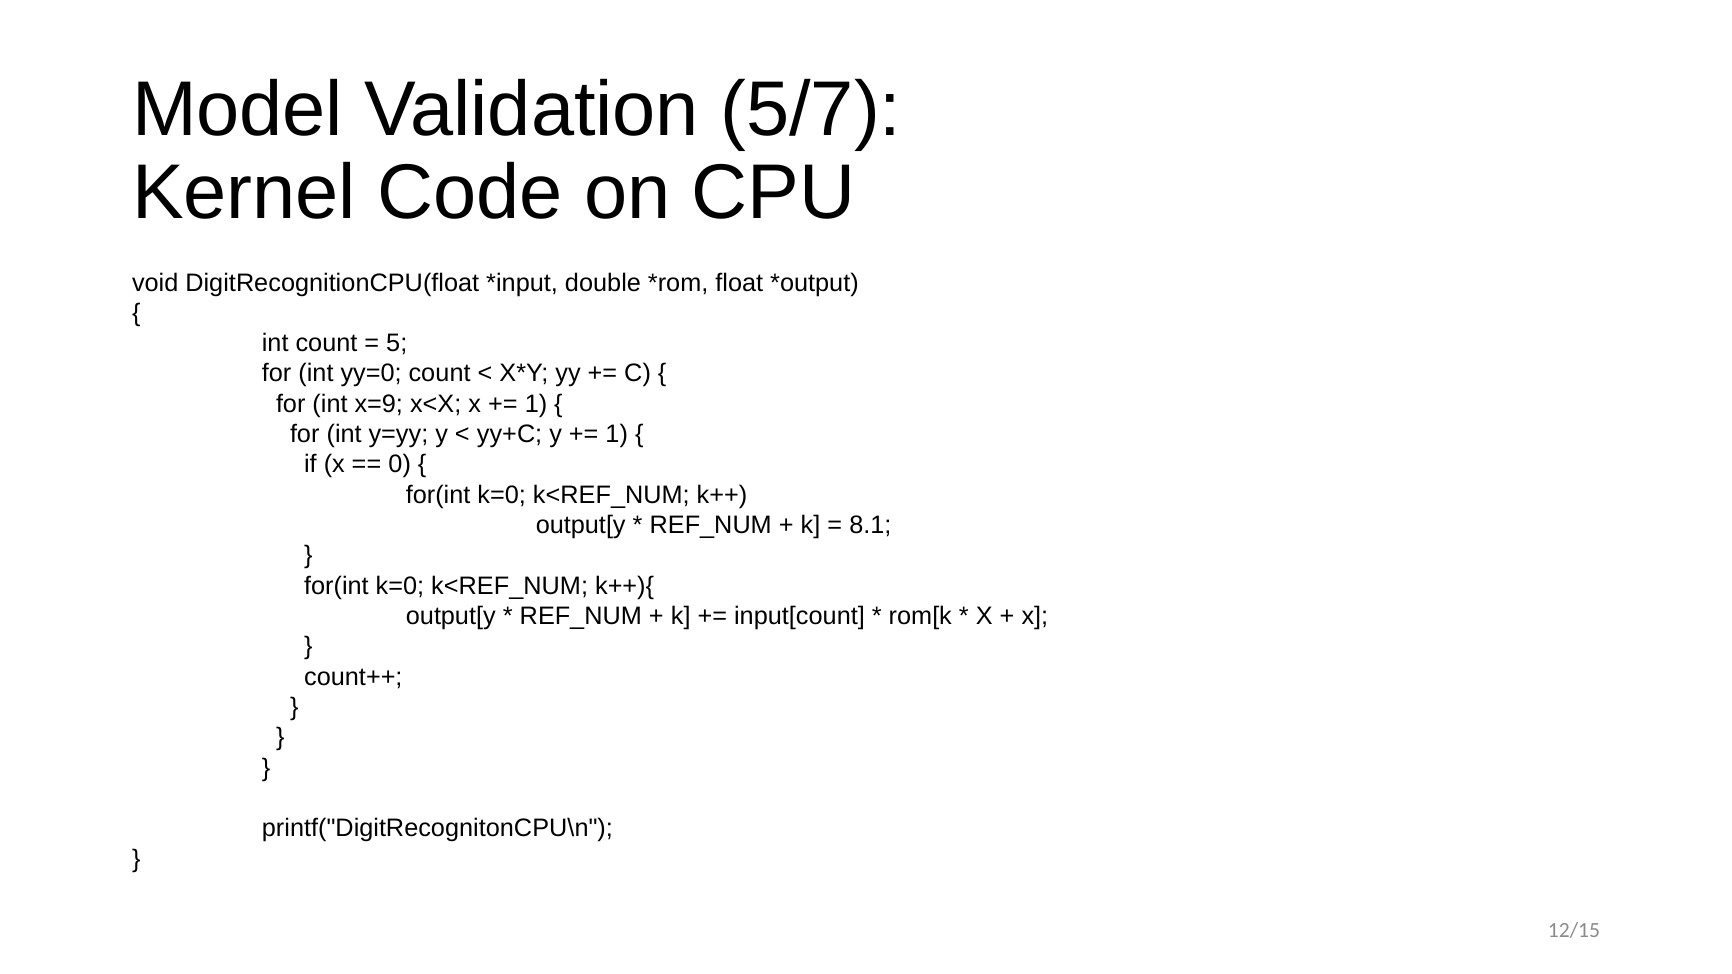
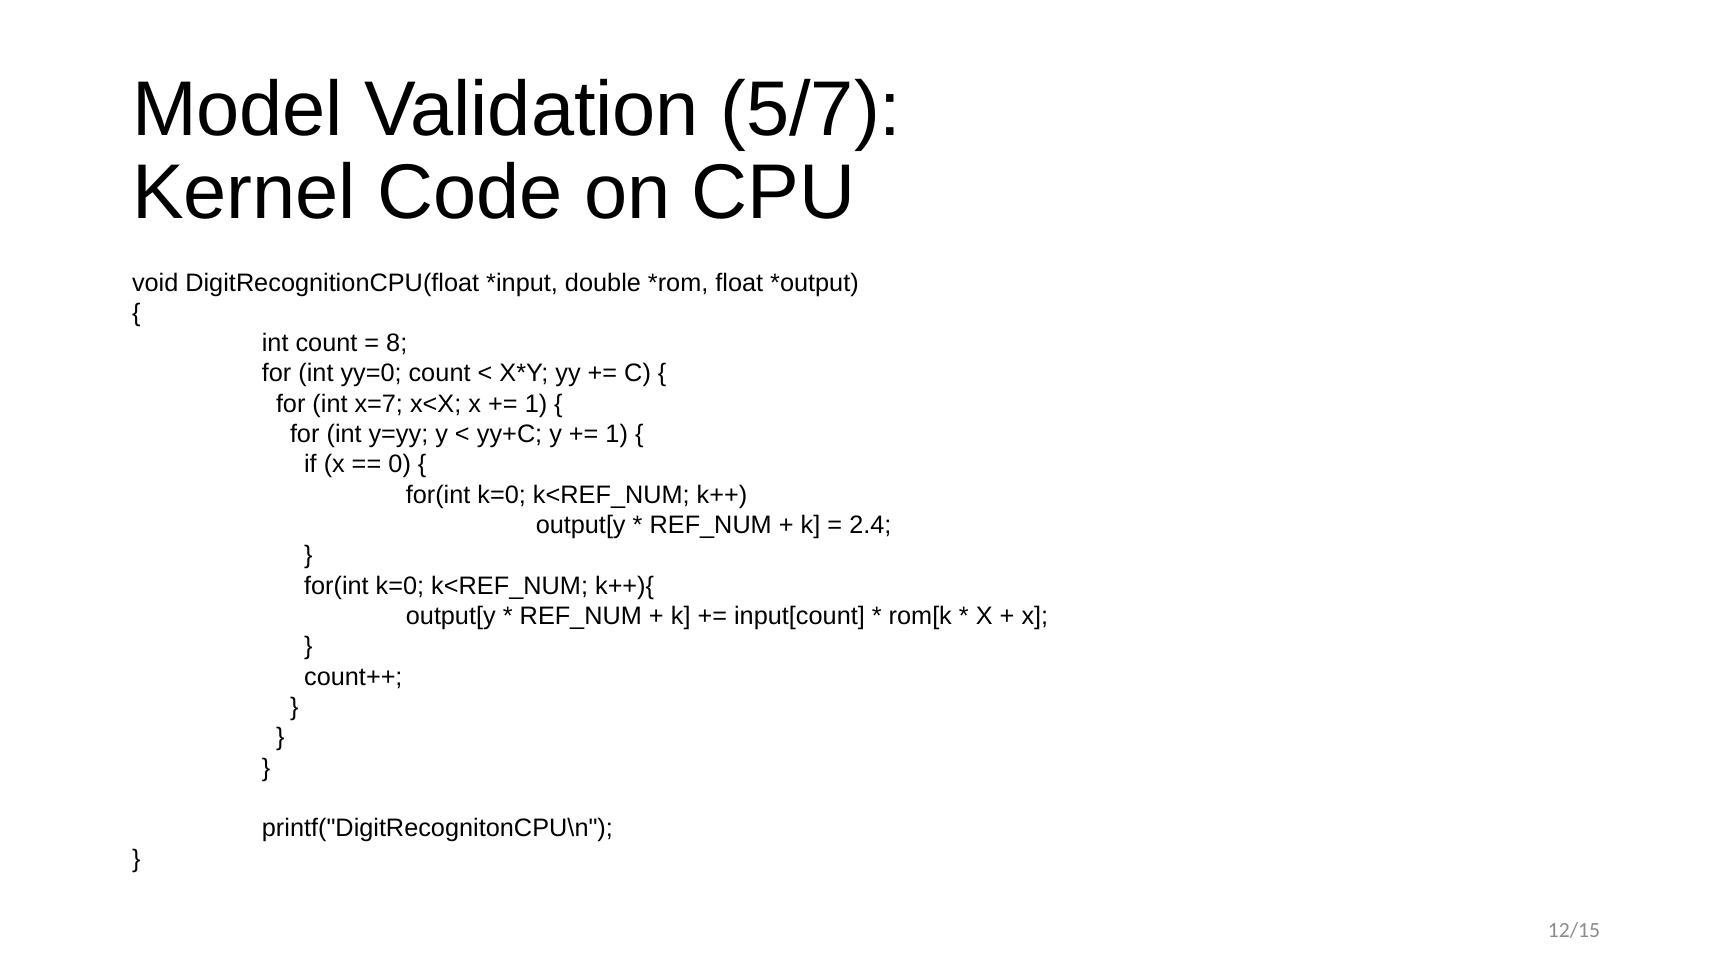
5: 5 -> 8
x=9: x=9 -> x=7
8.1: 8.1 -> 2.4
